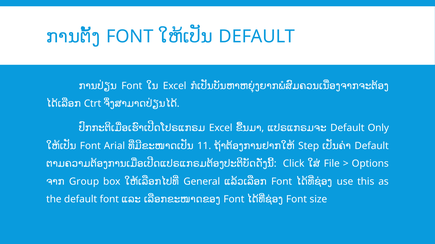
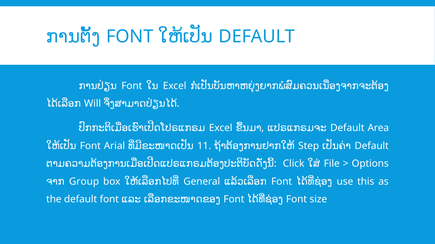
Ctrt: Ctrt -> Will
Only: Only -> Area
